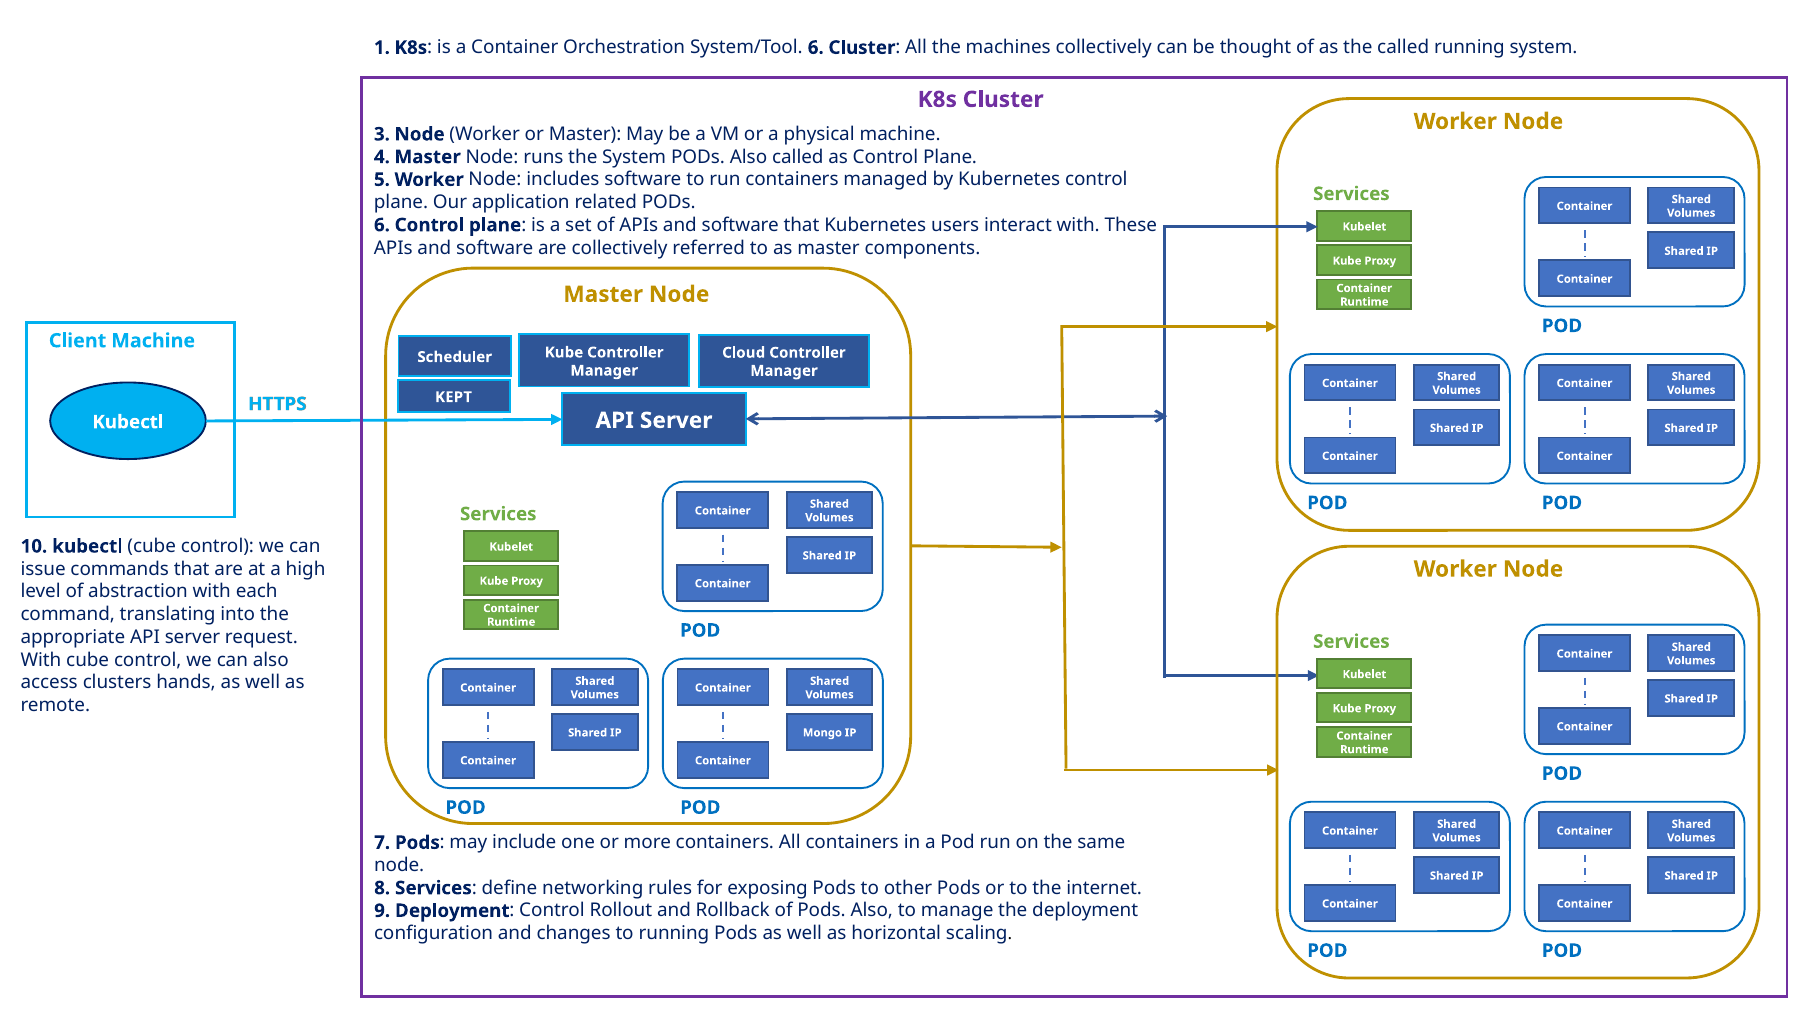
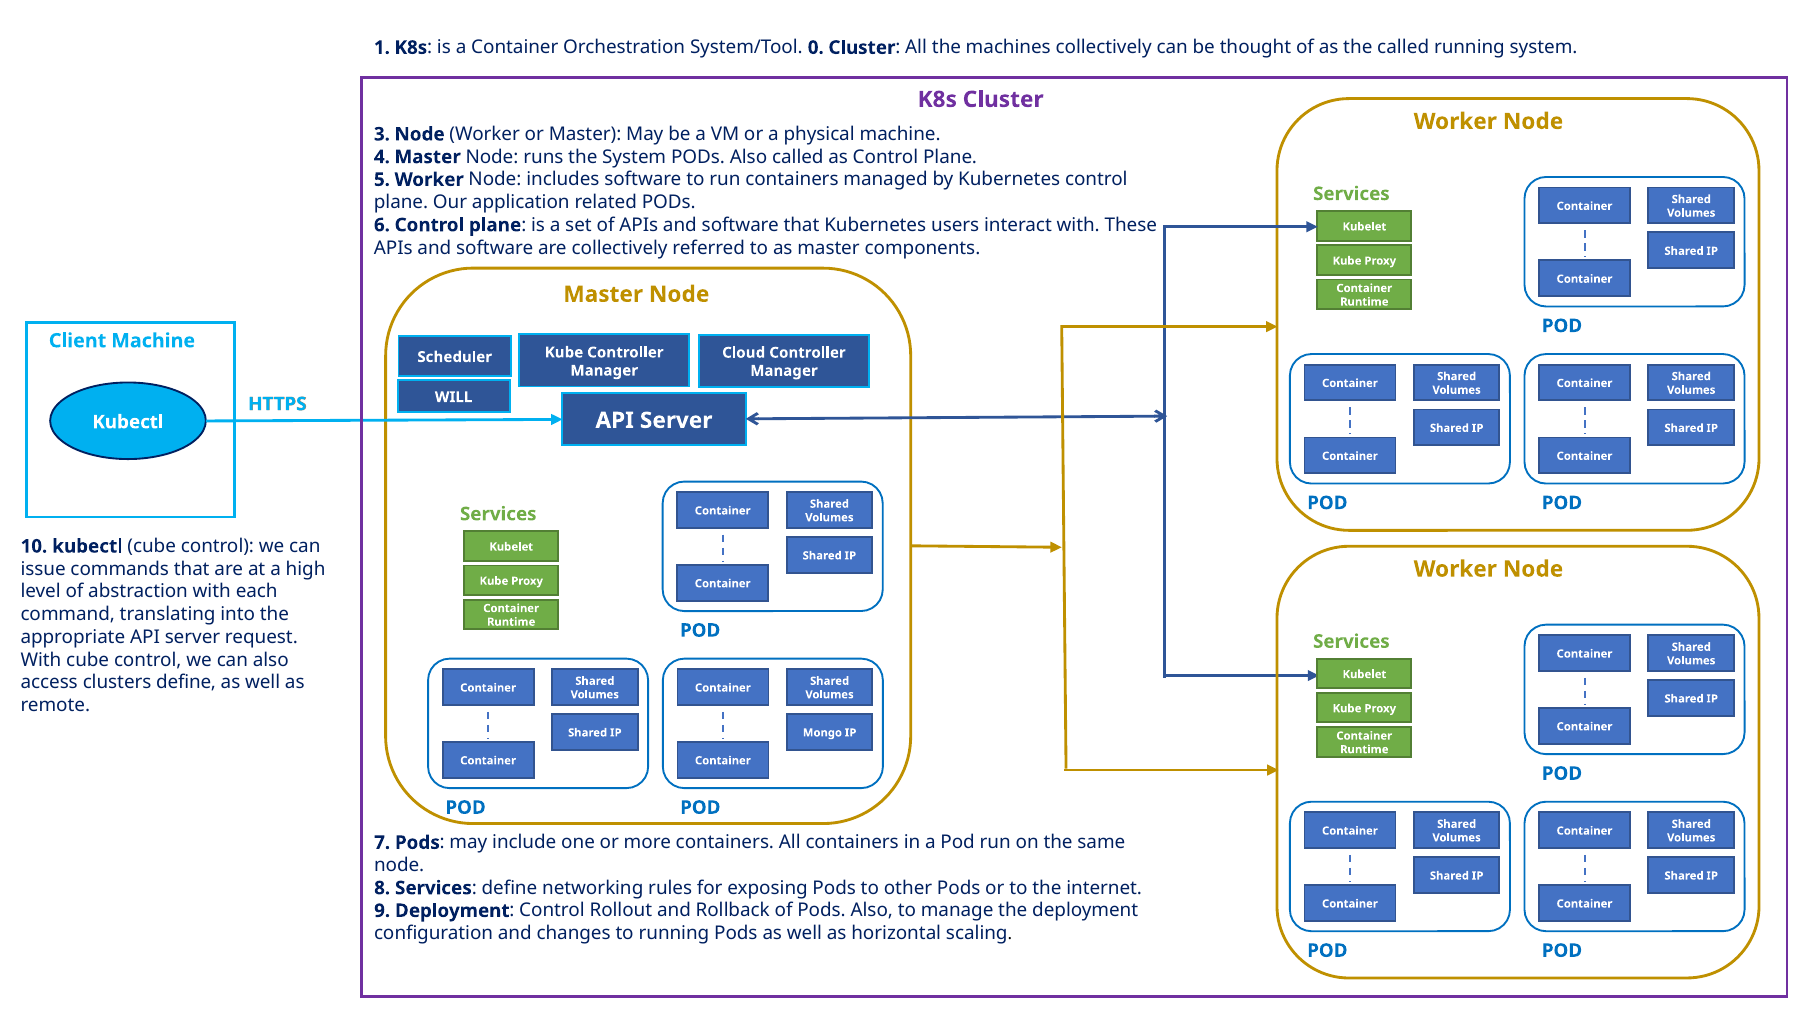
System/Tool 6: 6 -> 0
KEPT: KEPT -> WILL
clusters hands: hands -> define
